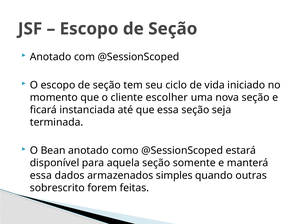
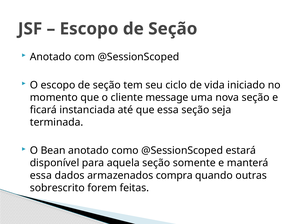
escolher: escolher -> message
simples: simples -> compra
